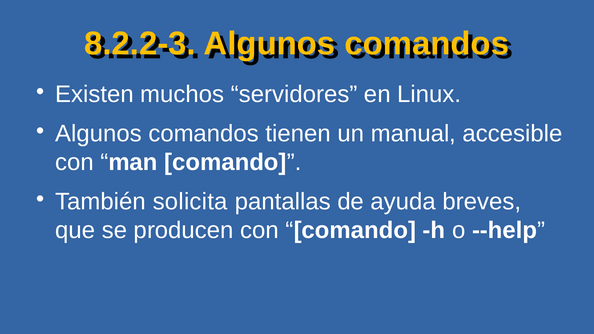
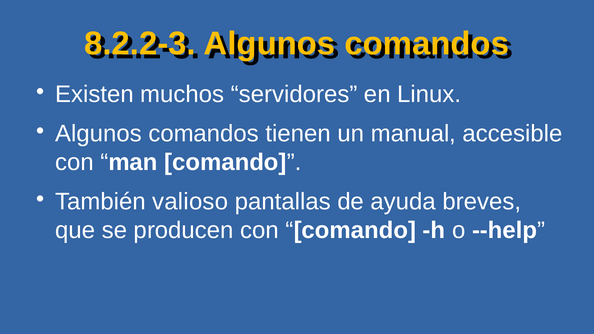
solicita: solicita -> valioso
